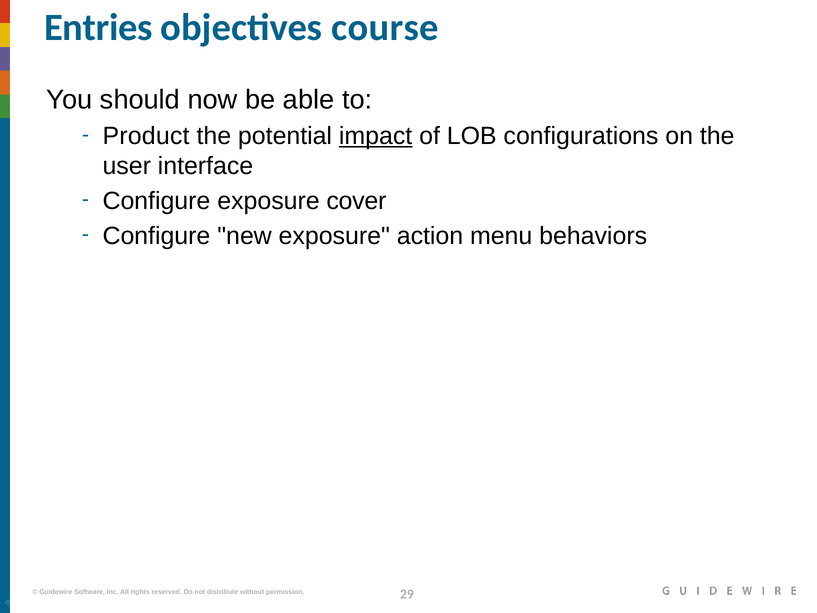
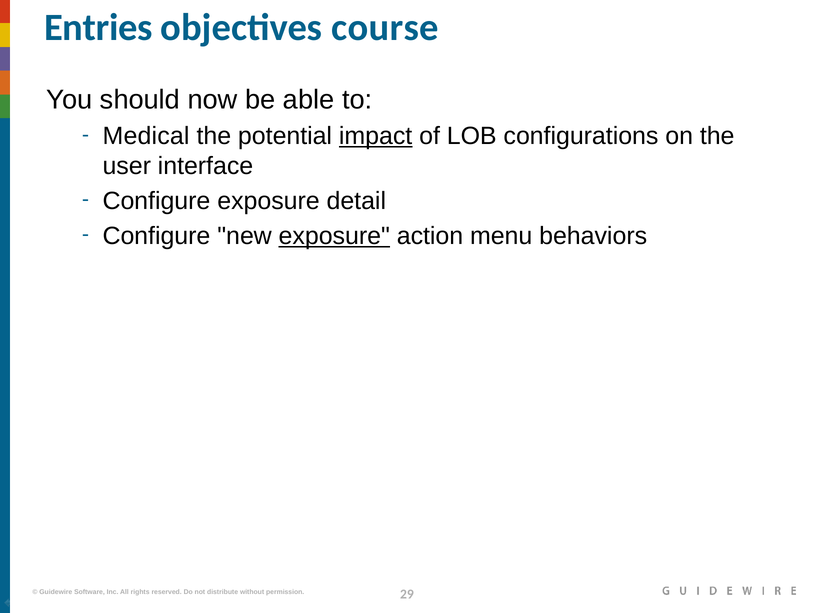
Product: Product -> Medical
cover: cover -> detail
exposure at (334, 236) underline: none -> present
